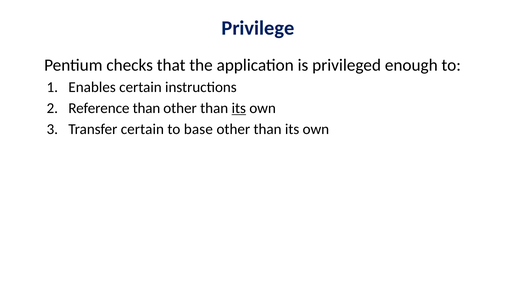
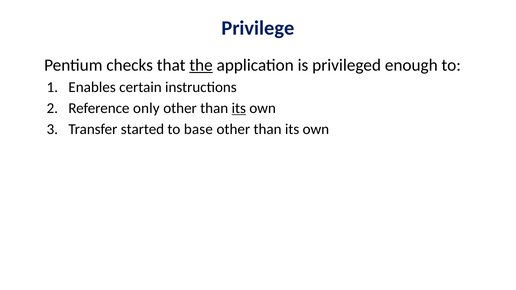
the underline: none -> present
Reference than: than -> only
Transfer certain: certain -> started
